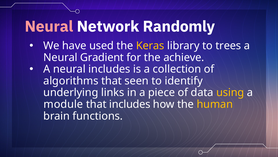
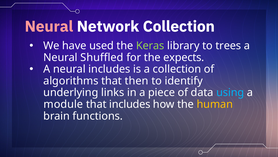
Network Randomly: Randomly -> Collection
Keras colour: yellow -> light green
Gradient: Gradient -> Shuffled
achieve: achieve -> expects
seen: seen -> then
using colour: yellow -> light blue
